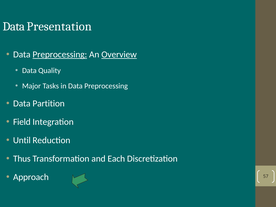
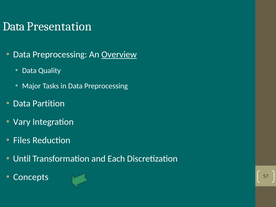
Preprocessing at (60, 54) underline: present -> none
Field: Field -> Vary
Until: Until -> Files
Thus: Thus -> Until
Approach: Approach -> Concepts
